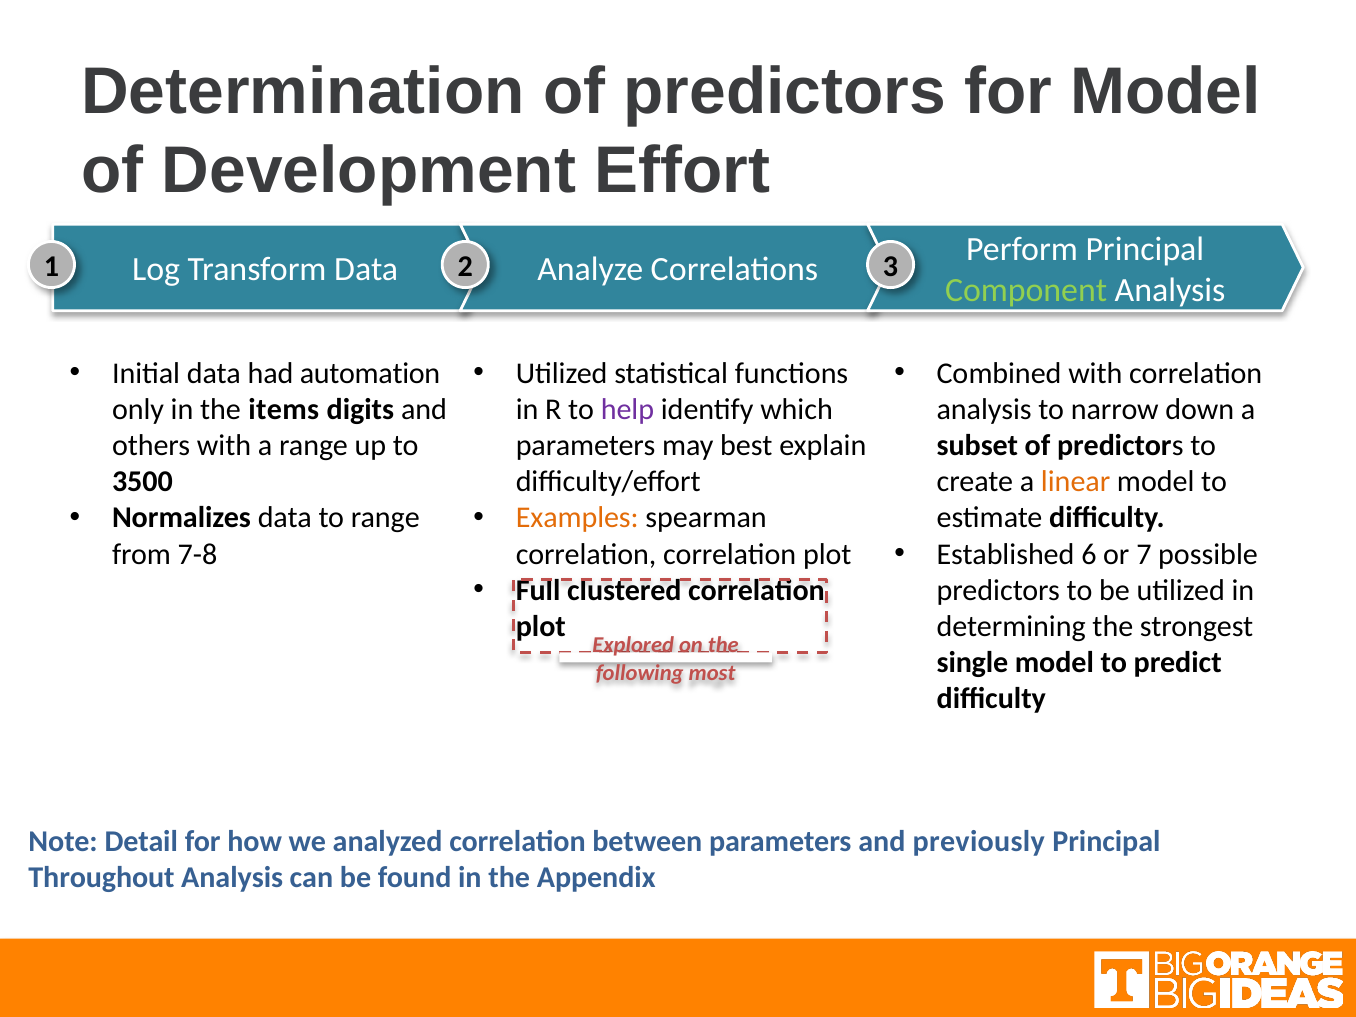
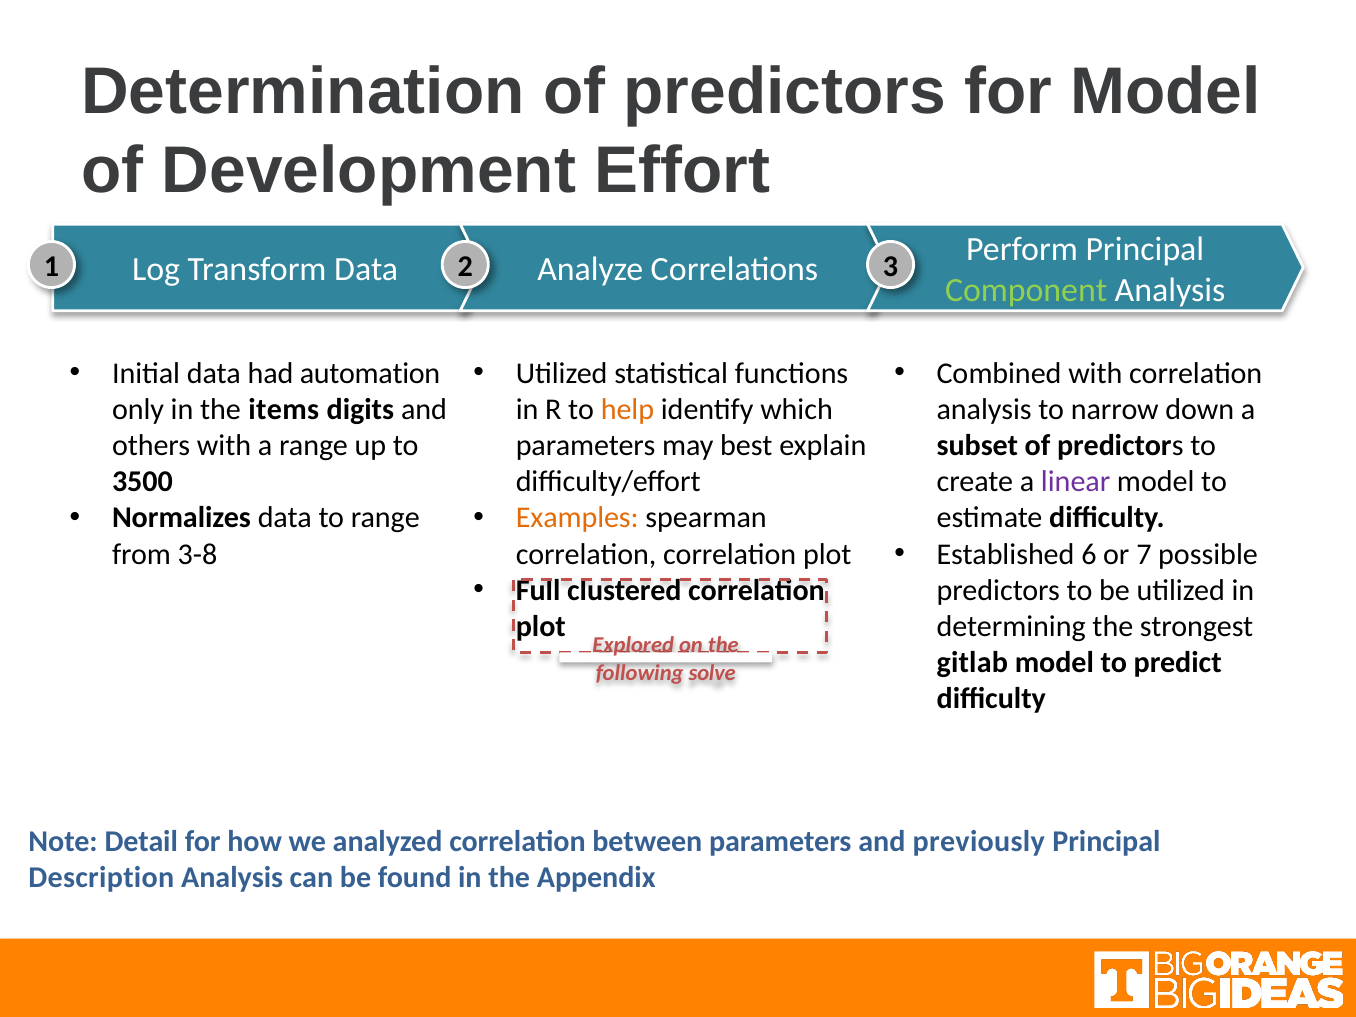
help colour: purple -> orange
linear colour: orange -> purple
7-8: 7-8 -> 3-8
single: single -> gitlab
most: most -> solve
Throughout: Throughout -> Description
